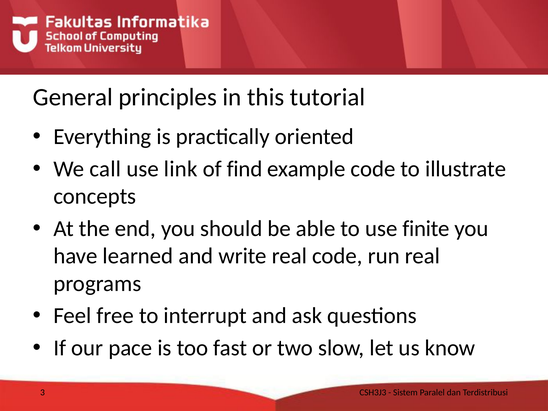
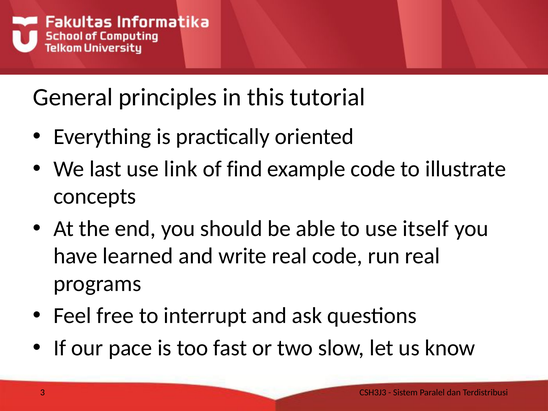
call: call -> last
finite: finite -> itself
